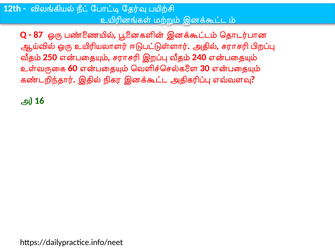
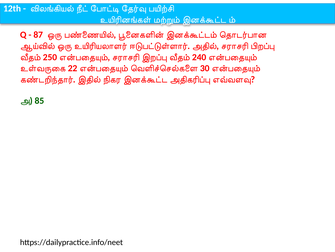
60: 60 -> 22
16: 16 -> 85
